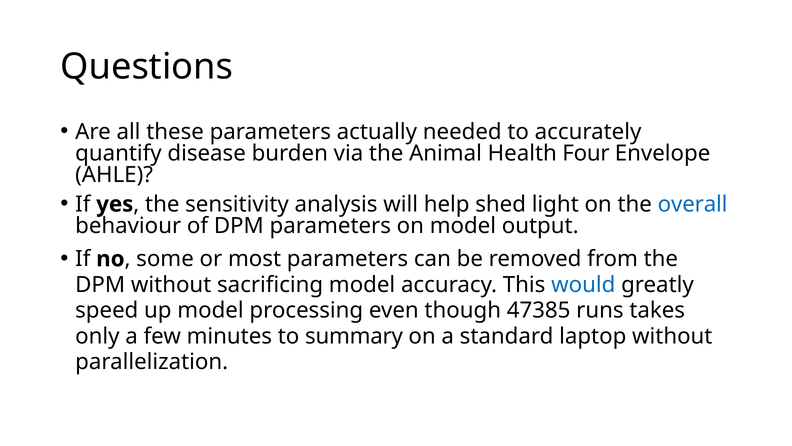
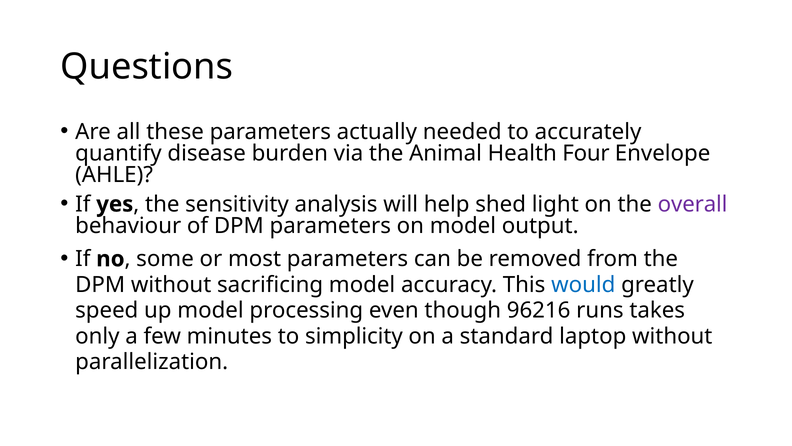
overall colour: blue -> purple
47385: 47385 -> 96216
summary: summary -> simplicity
